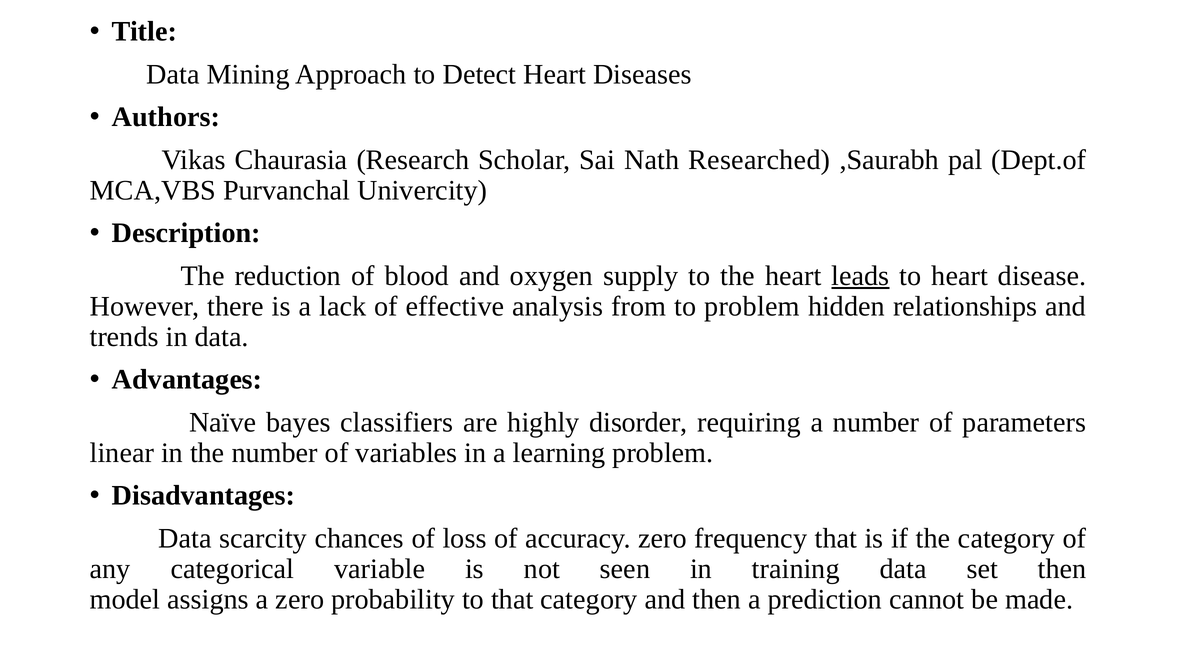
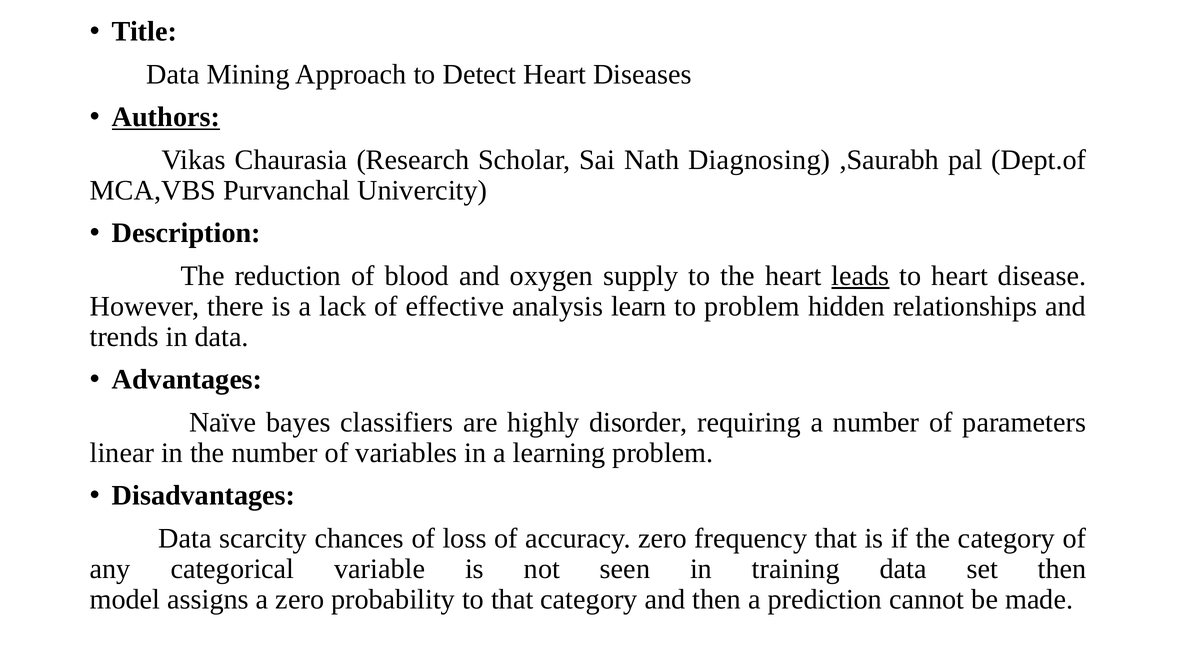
Authors underline: none -> present
Researched: Researched -> Diagnosing
from: from -> learn
